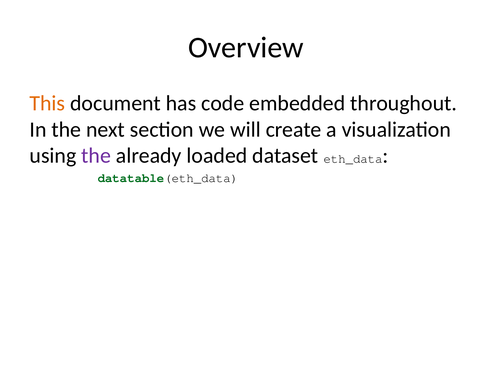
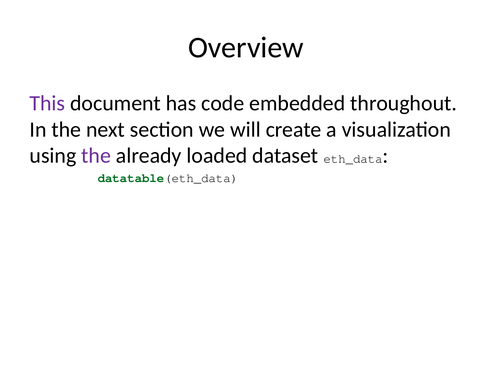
This colour: orange -> purple
